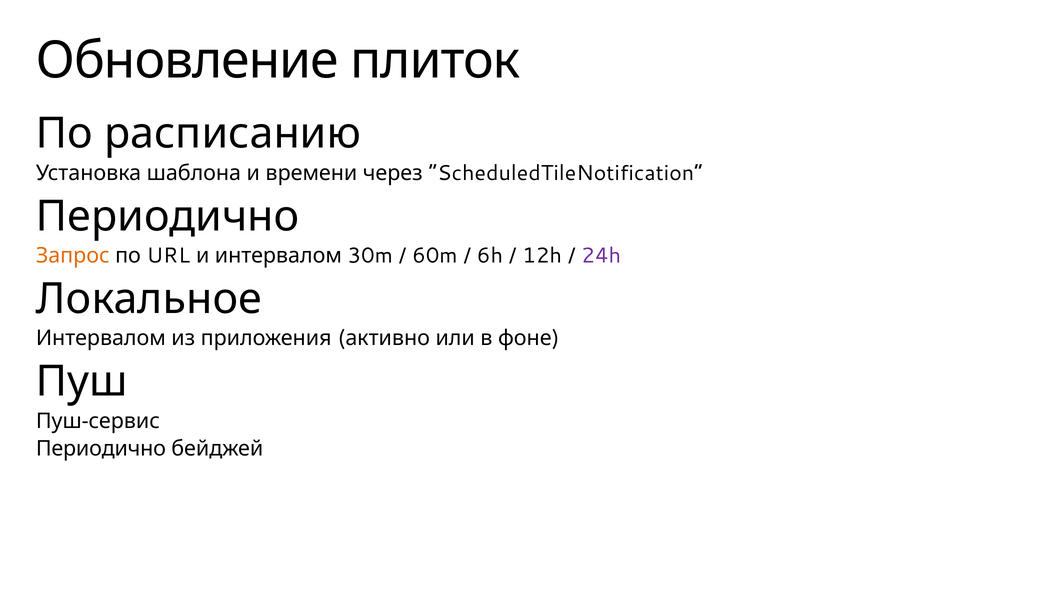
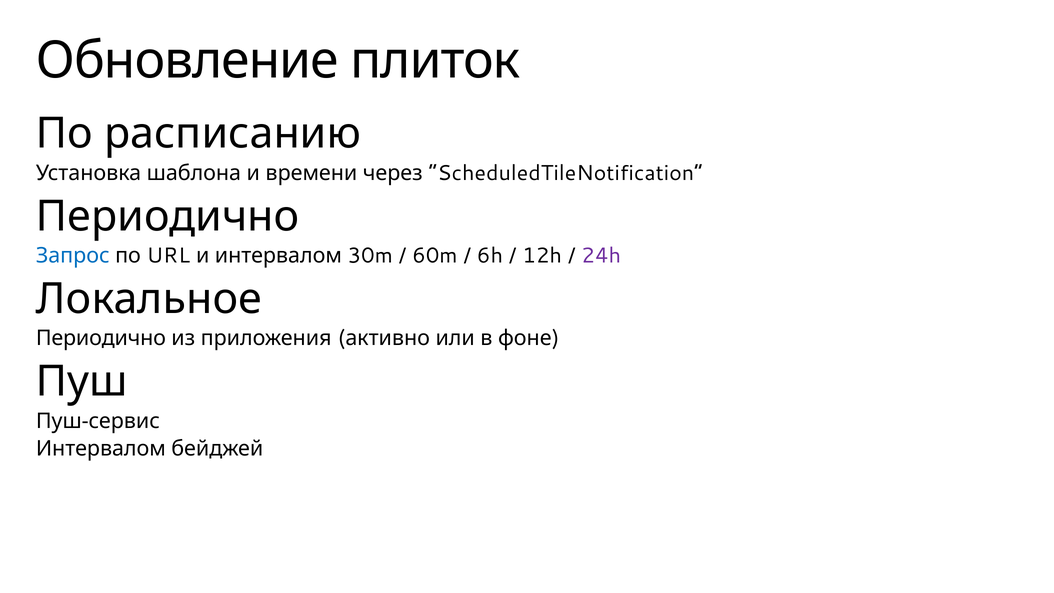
Запрос colour: orange -> blue
Интервалом at (101, 338): Интервалом -> Периодично
Периодично at (101, 448): Периодично -> Интервалом
